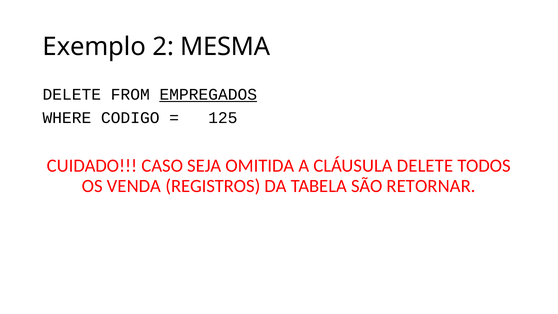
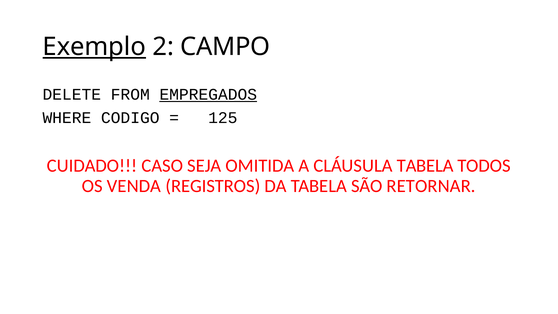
Exemplo underline: none -> present
MESMA: MESMA -> CAMPO
CLÁUSULA DELETE: DELETE -> TABELA
